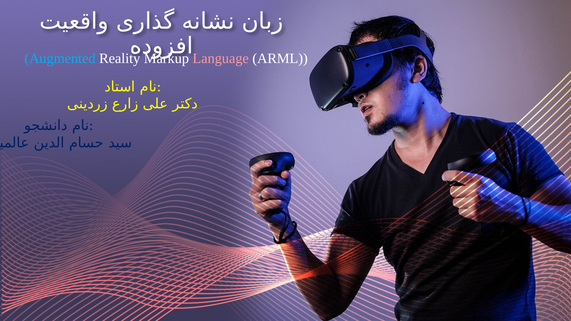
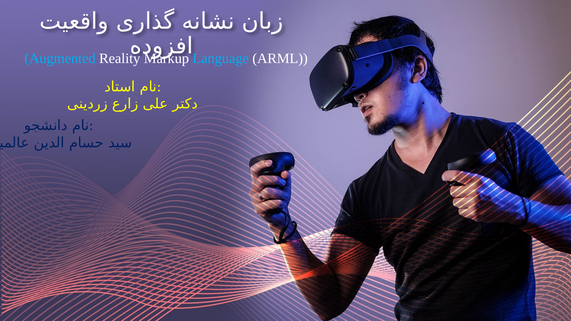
Language colour: pink -> light blue
